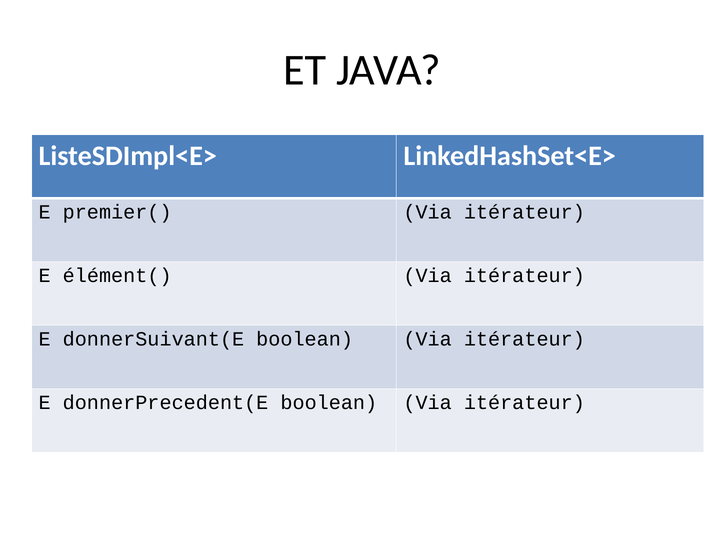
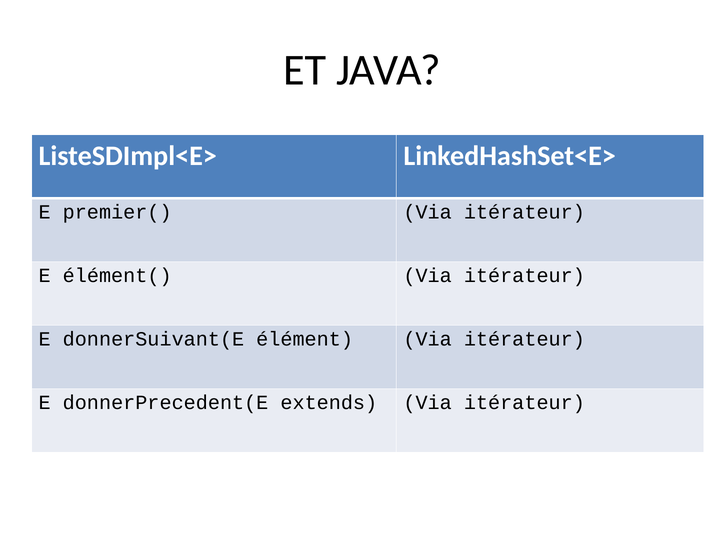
donnerSuivant(E boolean: boolean -> élément
donnerPrecedent(E boolean: boolean -> extends
